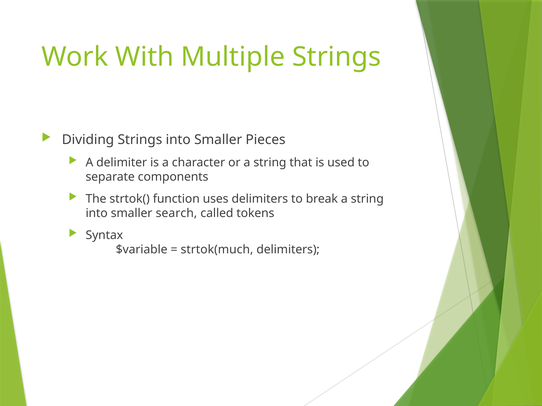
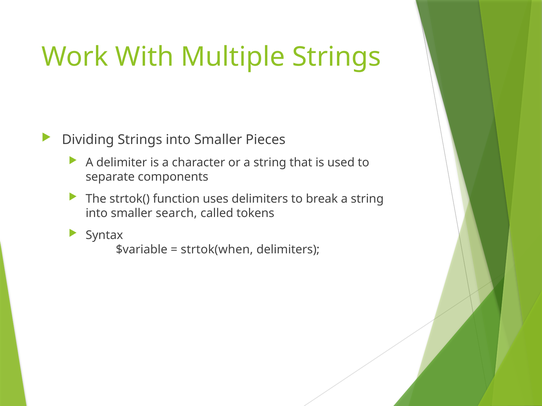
strtok(much: strtok(much -> strtok(when
